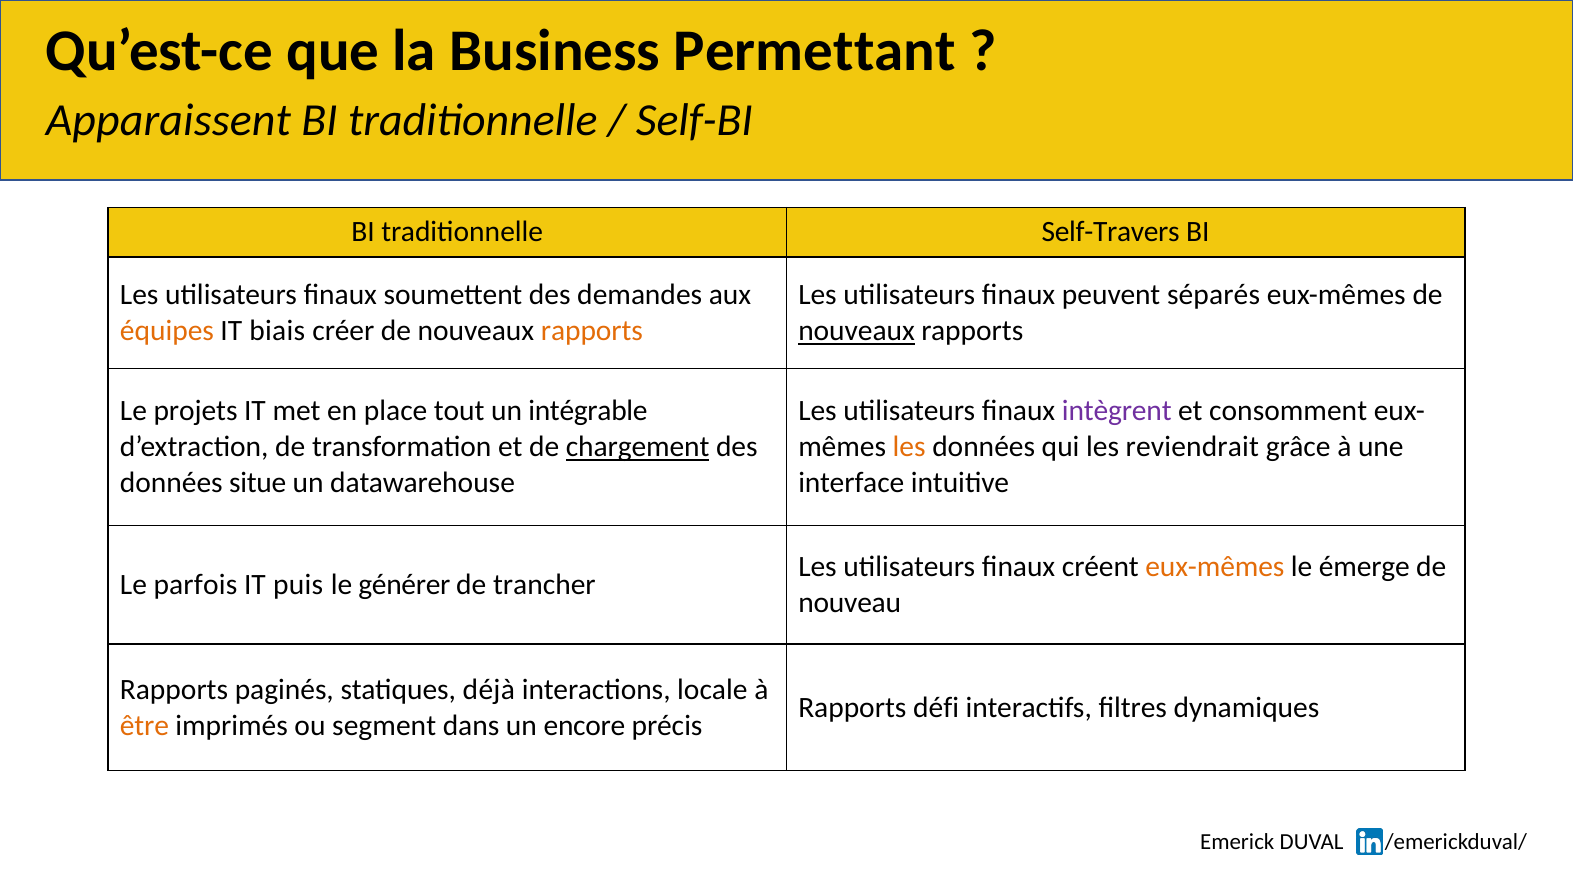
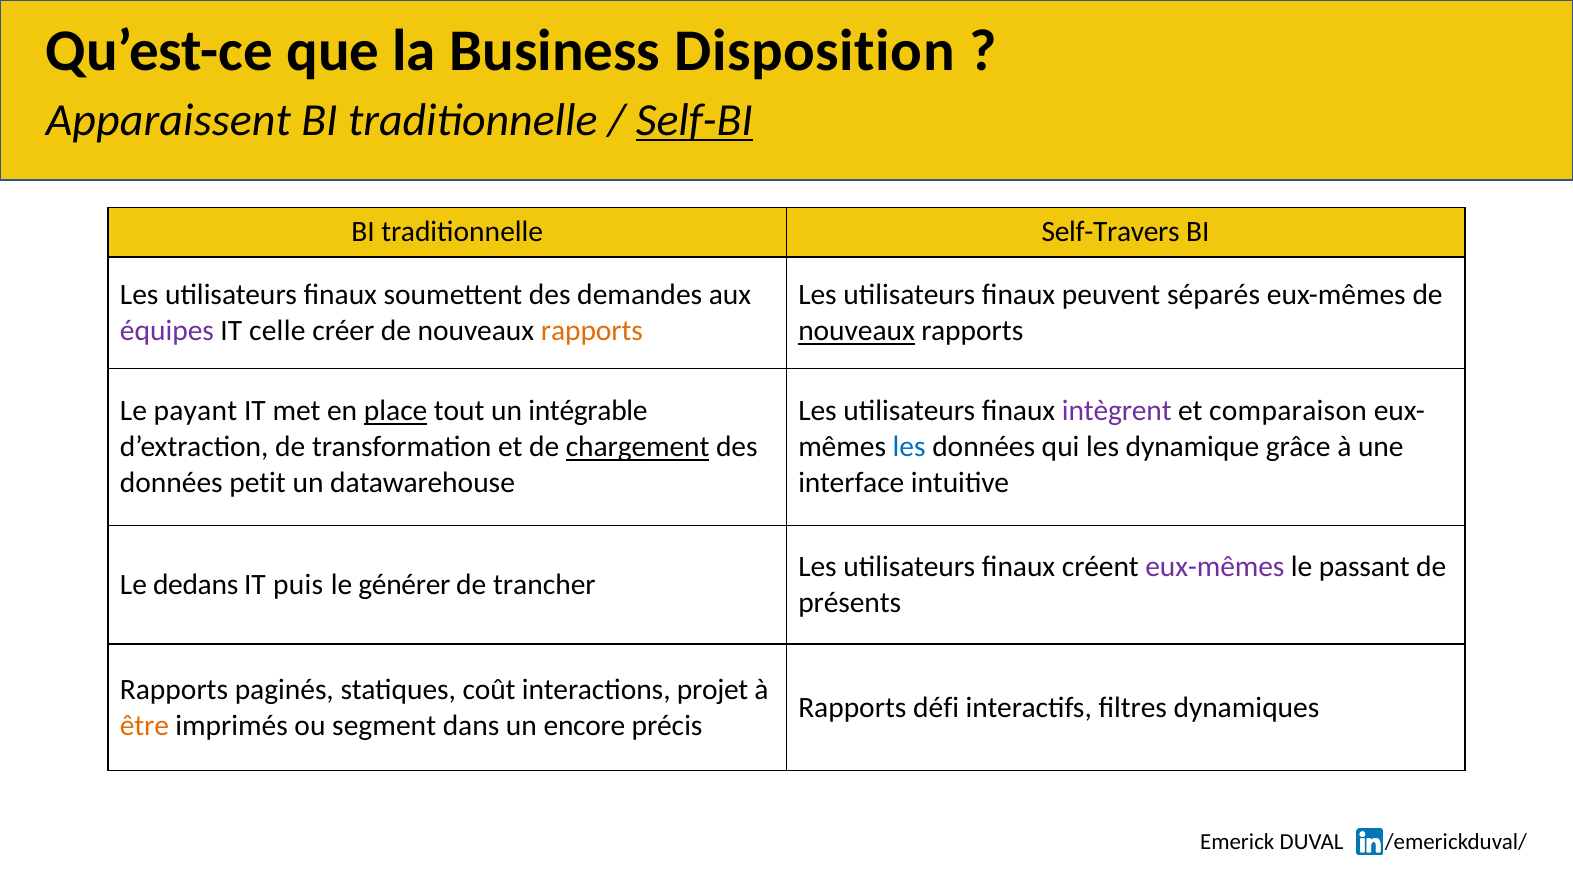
Permettant: Permettant -> Disposition
Self-BI underline: none -> present
équipes colour: orange -> purple
biais: biais -> celle
projets: projets -> payant
place underline: none -> present
consomment: consomment -> comparaison
les at (909, 447) colour: orange -> blue
reviendrait: reviendrait -> dynamique
situe: situe -> petit
eux-mêmes at (1215, 567) colour: orange -> purple
émerge: émerge -> passant
parfois: parfois -> dedans
nouveau: nouveau -> présents
déjà: déjà -> coût
locale: locale -> projet
